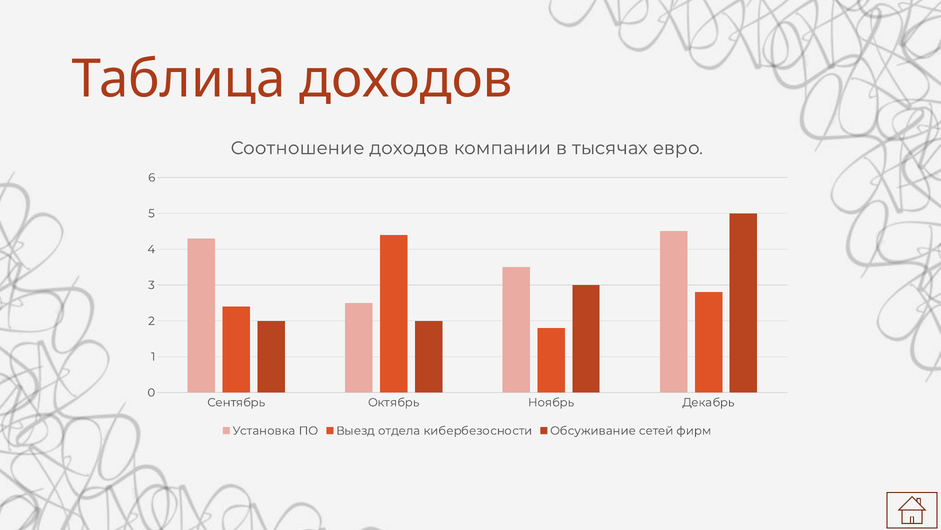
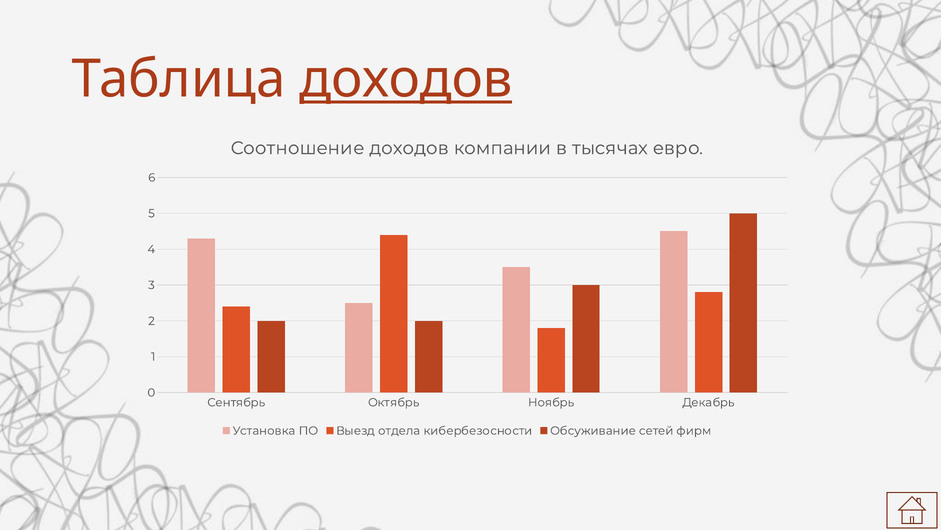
доходов at (406, 79) underline: none -> present
